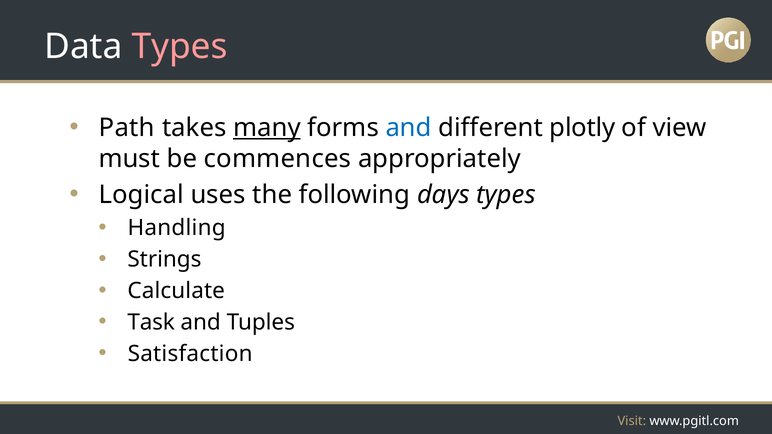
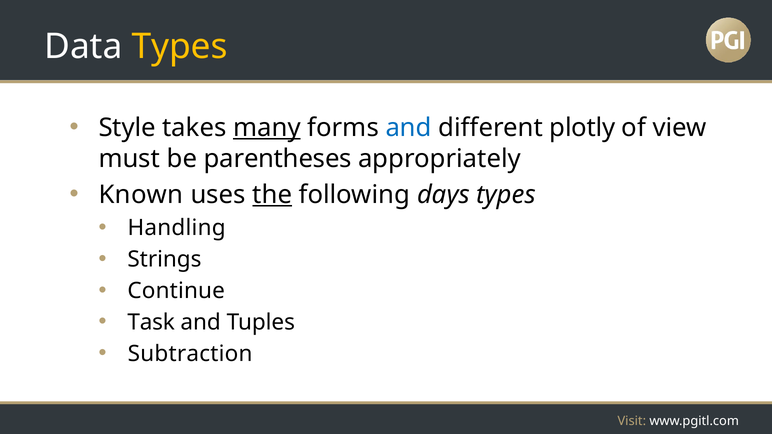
Types at (180, 47) colour: pink -> yellow
Path: Path -> Style
commences: commences -> parentheses
Logical: Logical -> Known
the underline: none -> present
Calculate: Calculate -> Continue
Satisfaction: Satisfaction -> Subtraction
